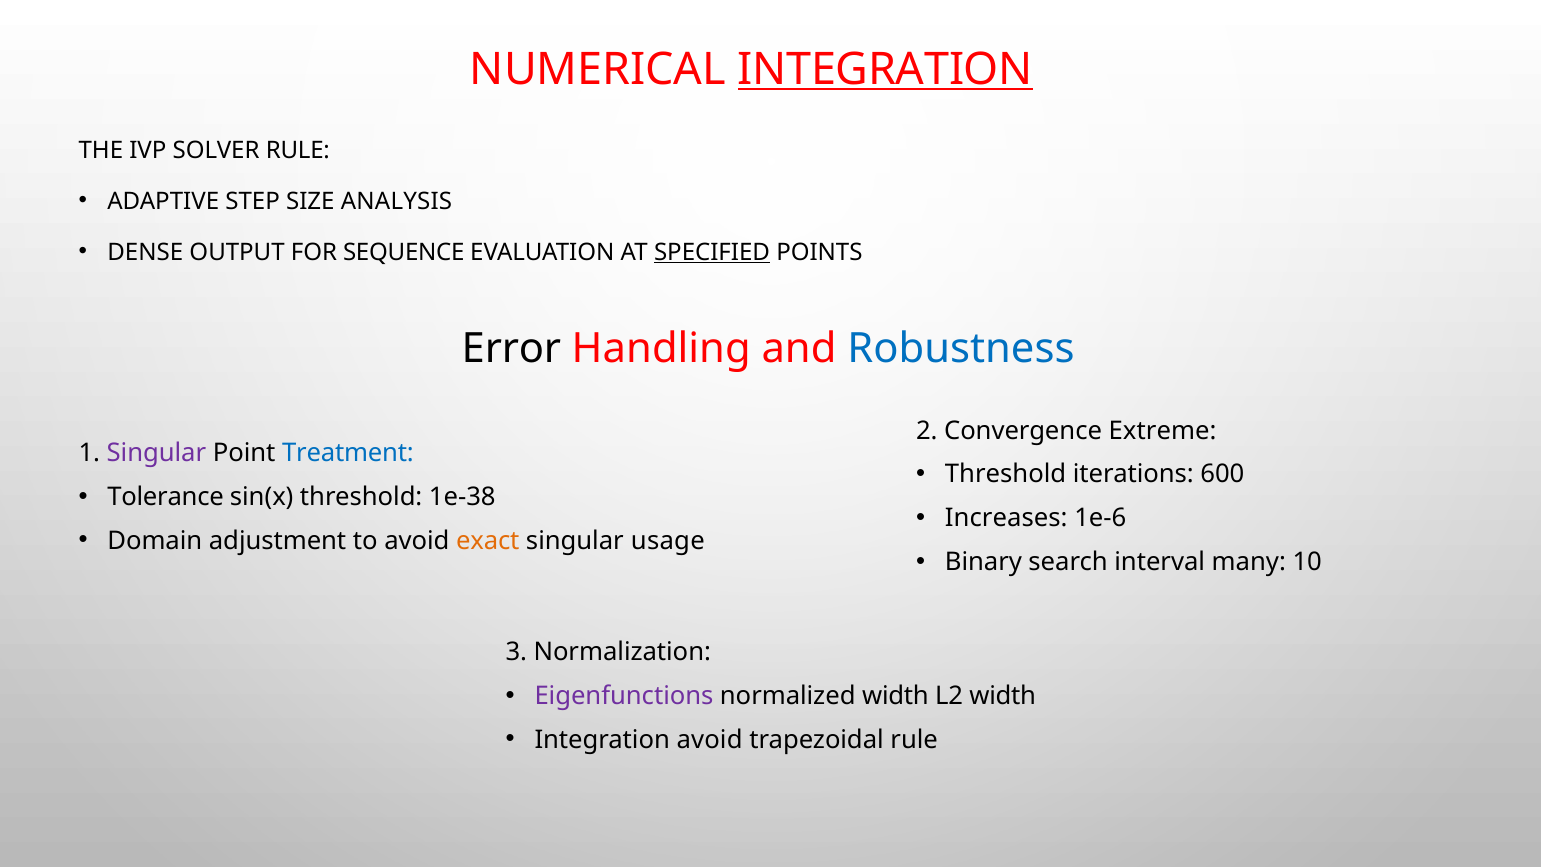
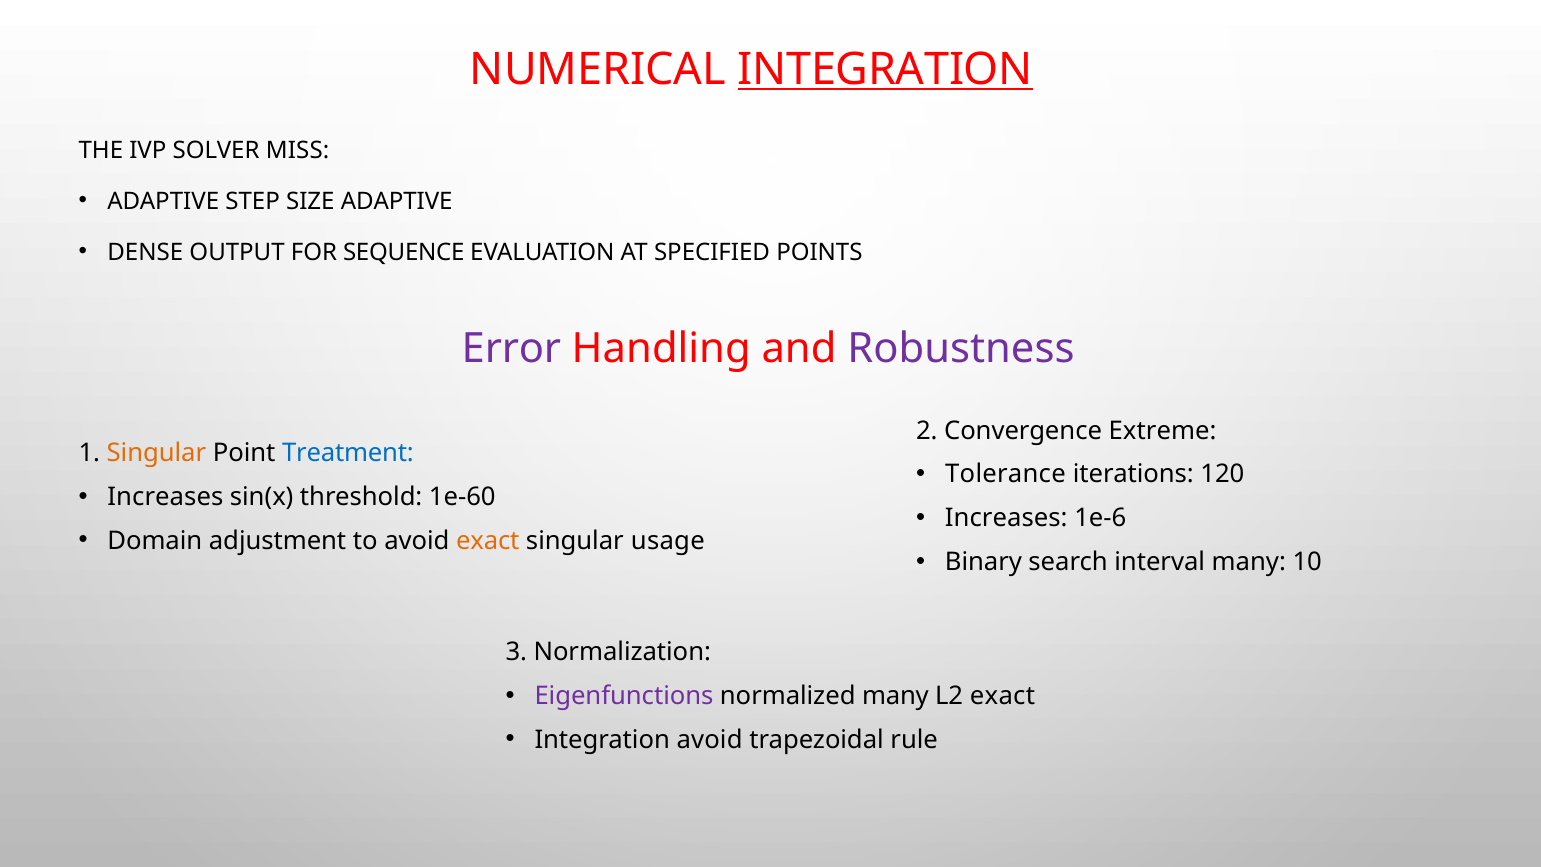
SOLVER RULE: RULE -> MISS
SIZE ANALYSIS: ANALYSIS -> ADAPTIVE
SPECIFIED underline: present -> none
Error colour: black -> purple
Robustness colour: blue -> purple
Singular at (156, 453) colour: purple -> orange
Threshold at (1006, 474): Threshold -> Tolerance
600: 600 -> 120
Tolerance at (166, 497): Tolerance -> Increases
1e-38: 1e-38 -> 1e-60
normalized width: width -> many
L2 width: width -> exact
